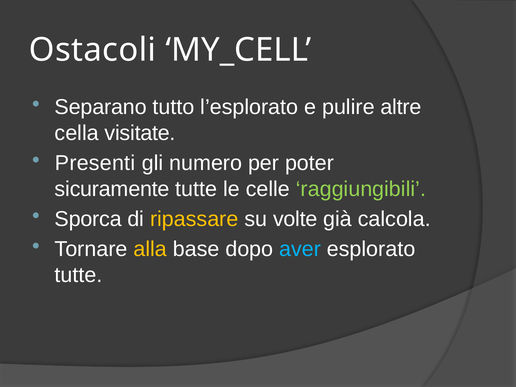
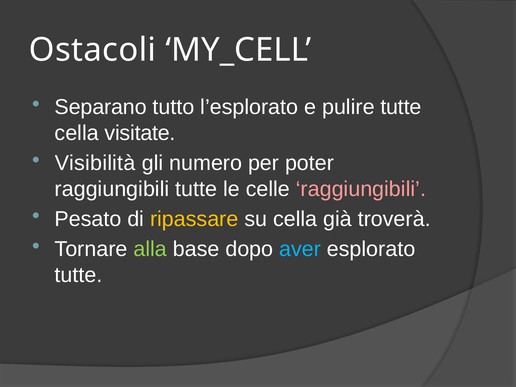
pulire altre: altre -> tutte
Presenti: Presenti -> Visibilità
sicuramente at (112, 189): sicuramente -> raggiungibili
raggiungibili at (361, 189) colour: light green -> pink
Sporca: Sporca -> Pesato
su volte: volte -> cella
calcola: calcola -> troverà
alla colour: yellow -> light green
